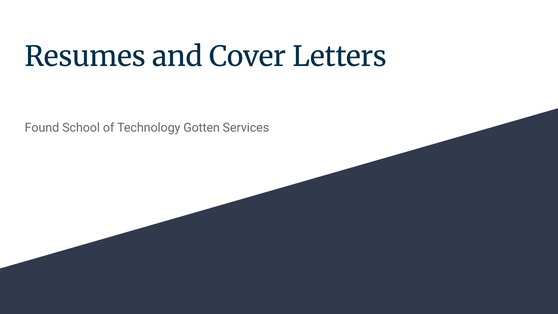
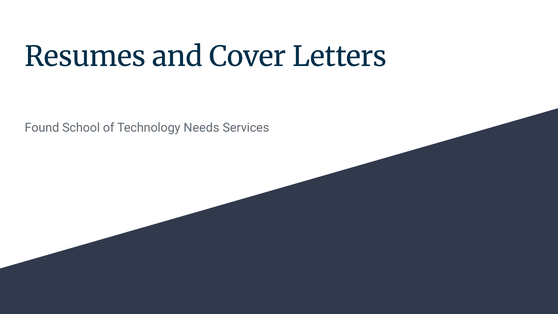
Gotten: Gotten -> Needs
